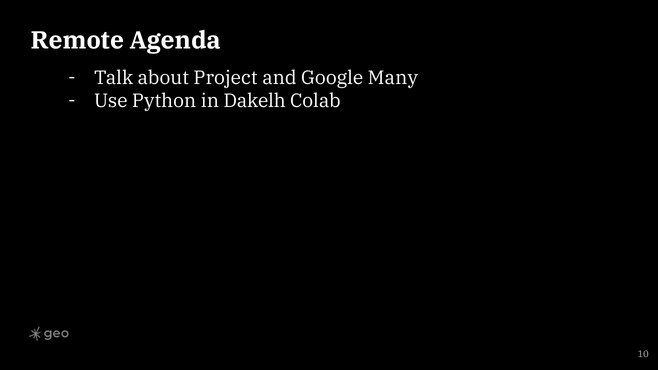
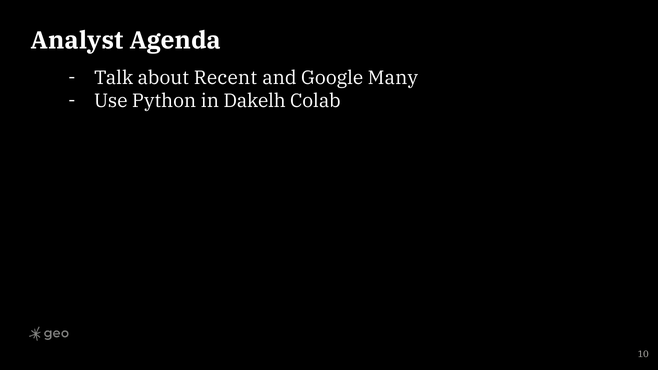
Remote: Remote -> Analyst
Project: Project -> Recent
